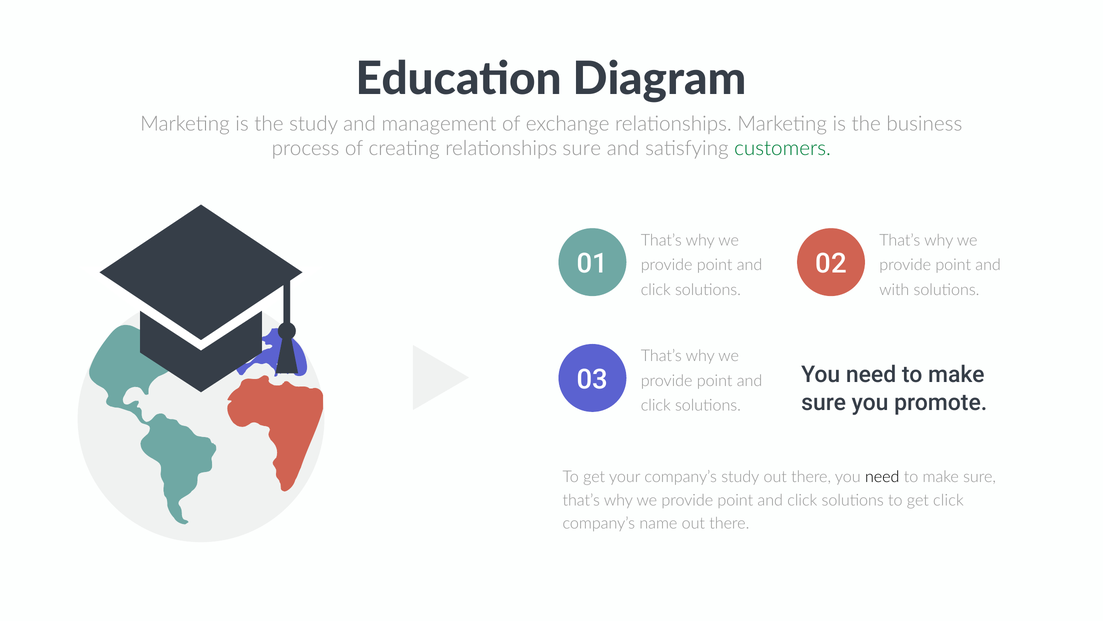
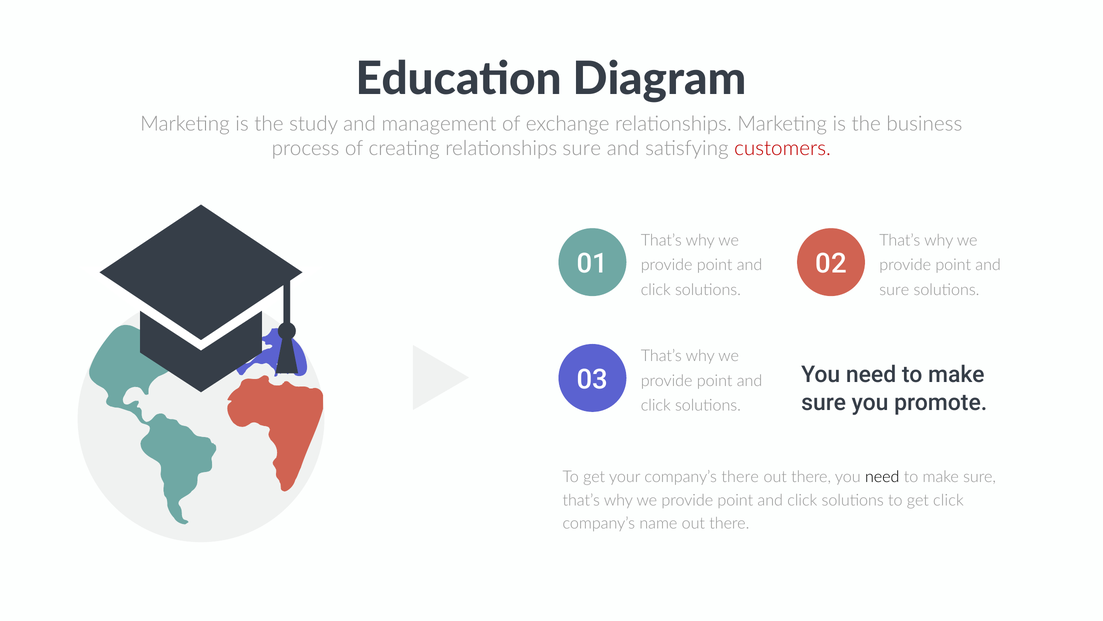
customers colour: green -> red
with at (894, 290): with -> sure
company’s study: study -> there
